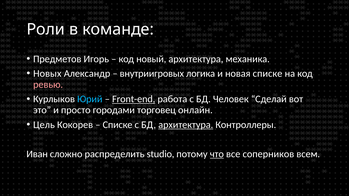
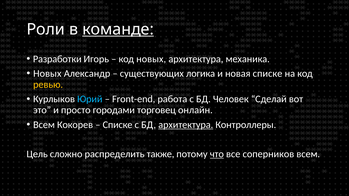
команде underline: none -> present
Предметов: Предметов -> Разработки
код новый: новый -> новых
внутриигровых: внутриигровых -> существующих
ревью colour: pink -> yellow
Front-end underline: present -> none
Цель at (44, 125): Цель -> Всем
Иван: Иван -> Цель
studio: studio -> также
